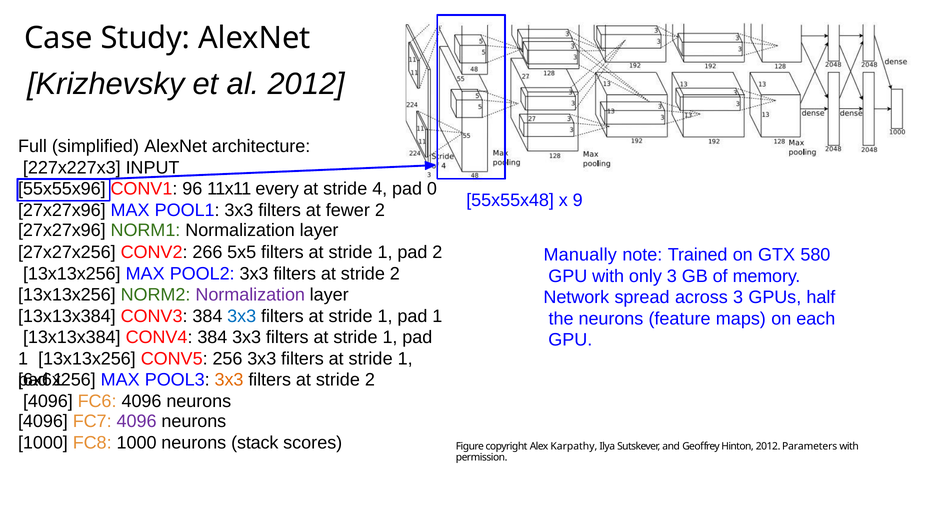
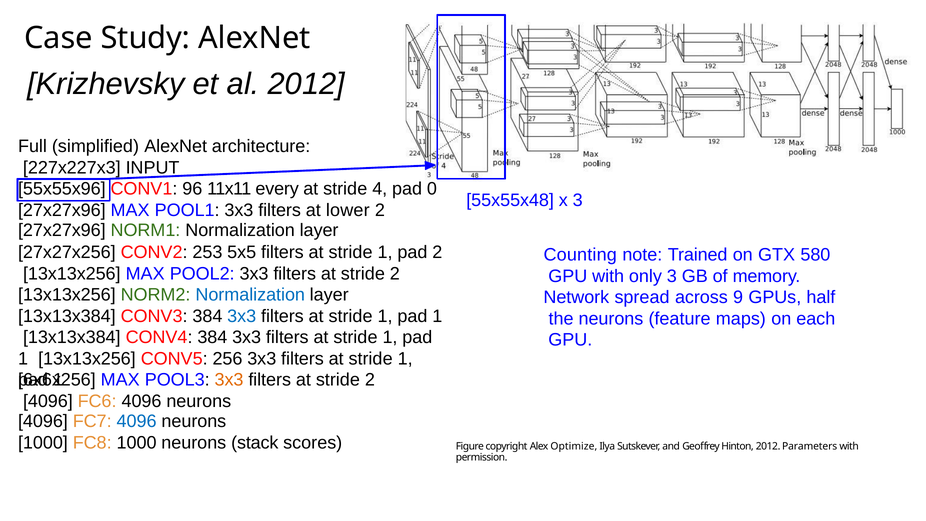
x 9: 9 -> 3
fewer: fewer -> lower
266: 266 -> 253
Manually: Manually -> Counting
Normalization at (250, 295) colour: purple -> blue
across 3: 3 -> 9
4096 at (137, 421) colour: purple -> blue
Karpathy: Karpathy -> Optimize
